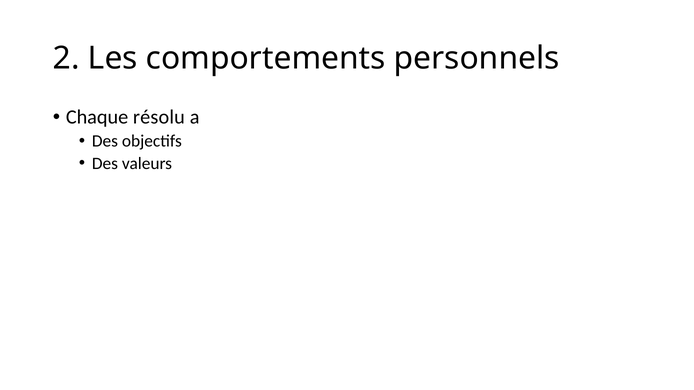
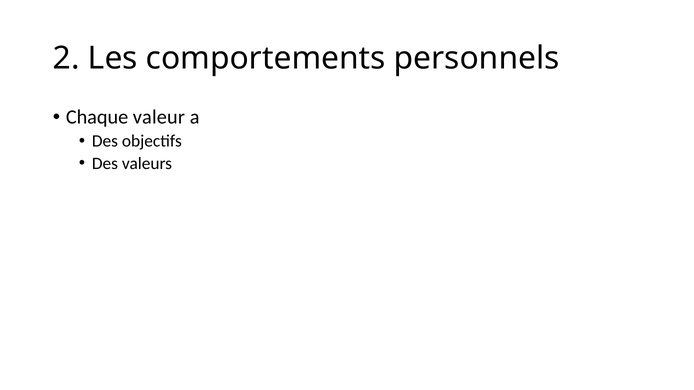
résolu: résolu -> valeur
